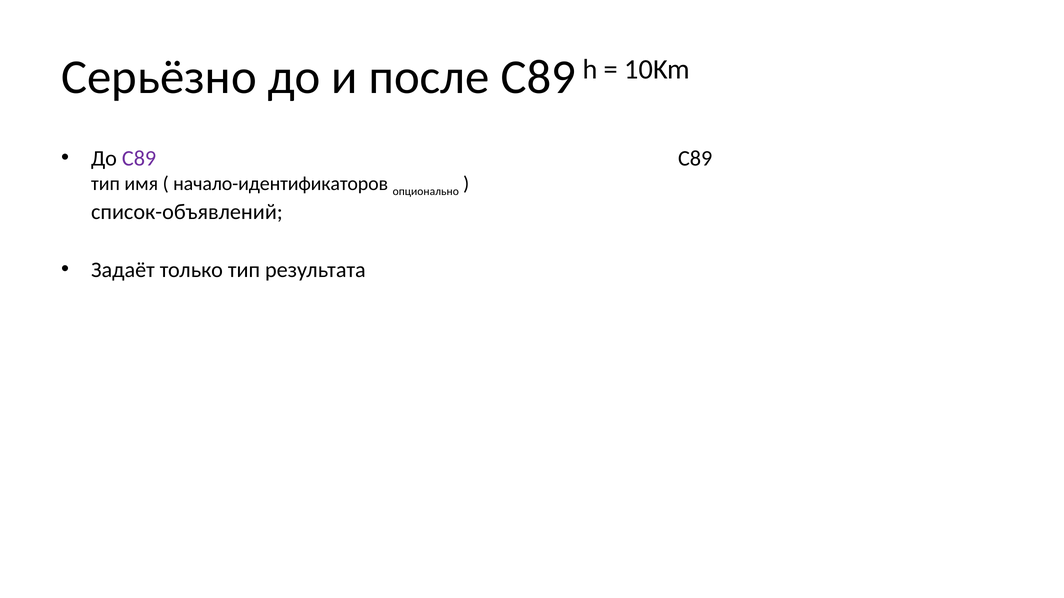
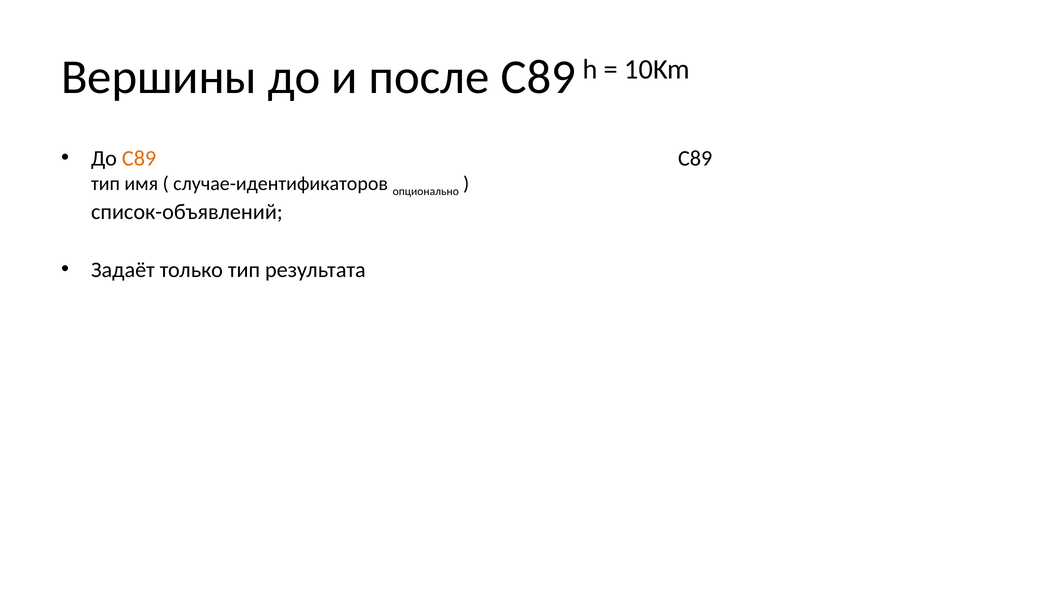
Серьёзно: Серьёзно -> Вершины
С89 at (139, 158) colour: purple -> orange
начало-идентификаторов: начало-идентификаторов -> случае-идентификаторов
